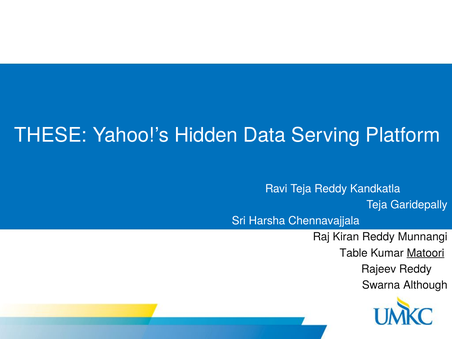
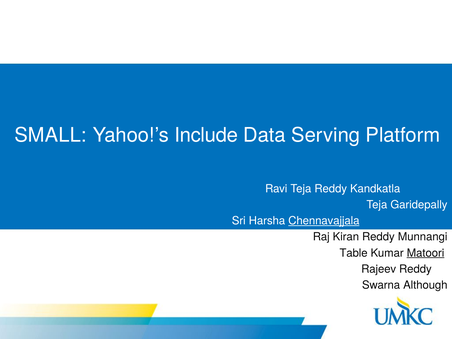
THESE: THESE -> SMALL
Hidden: Hidden -> Include
Chennavajjala underline: none -> present
